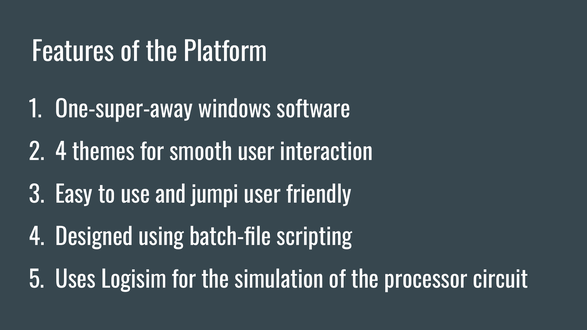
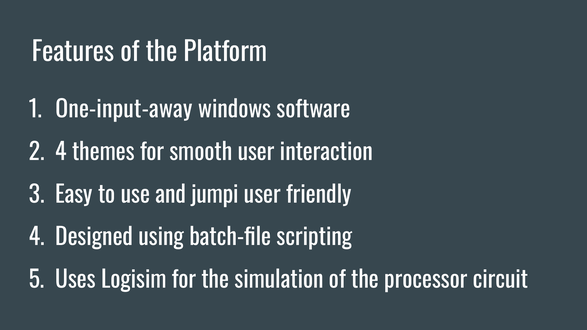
One-super-away: One-super-away -> One-input-away
